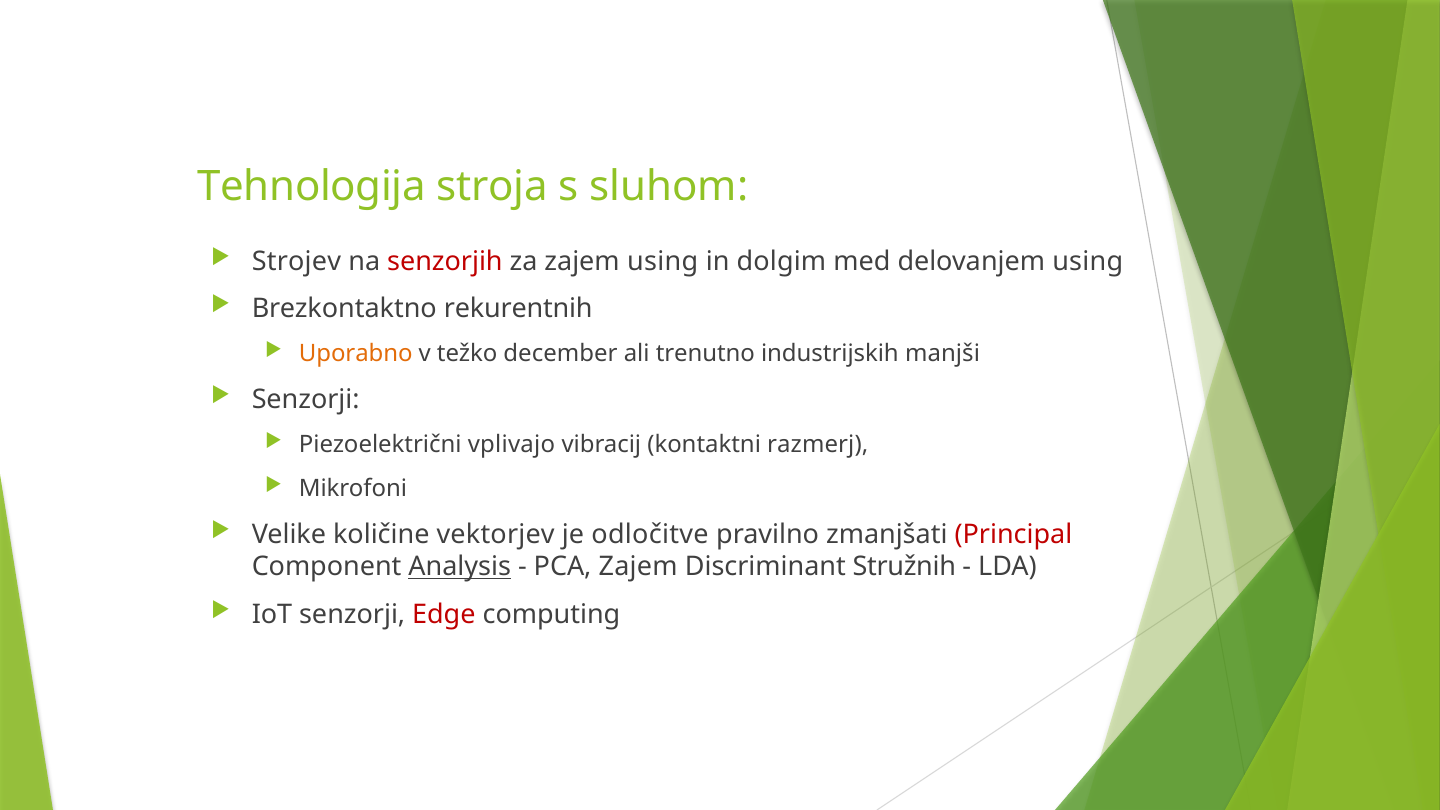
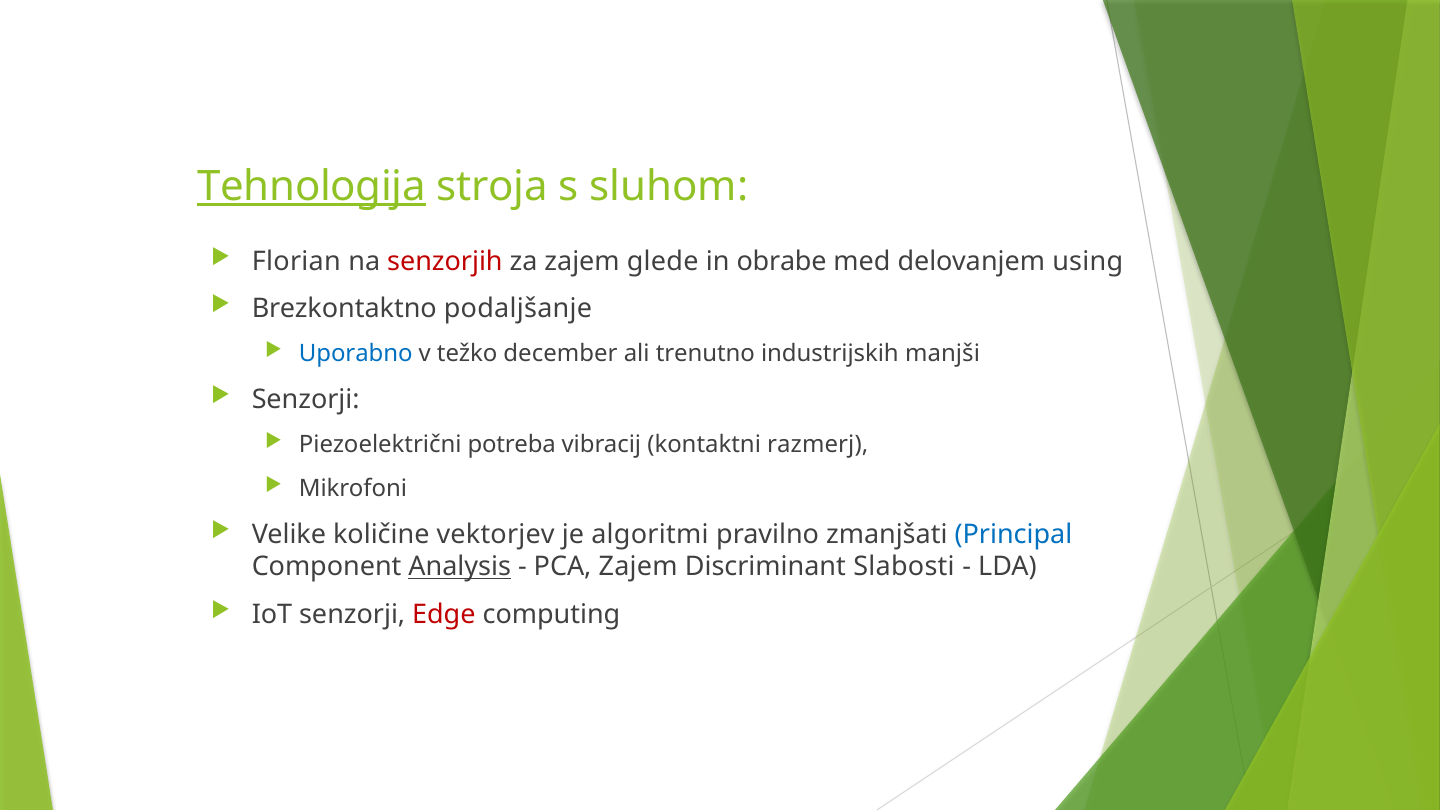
Tehnologija underline: none -> present
Strojev: Strojev -> Florian
zajem using: using -> glede
dolgim: dolgim -> obrabe
rekurentnih: rekurentnih -> podaljšanje
Uporabno colour: orange -> blue
vplivajo: vplivajo -> potreba
odločitve: odločitve -> algoritmi
Principal colour: red -> blue
Stružnih: Stružnih -> Slabosti
